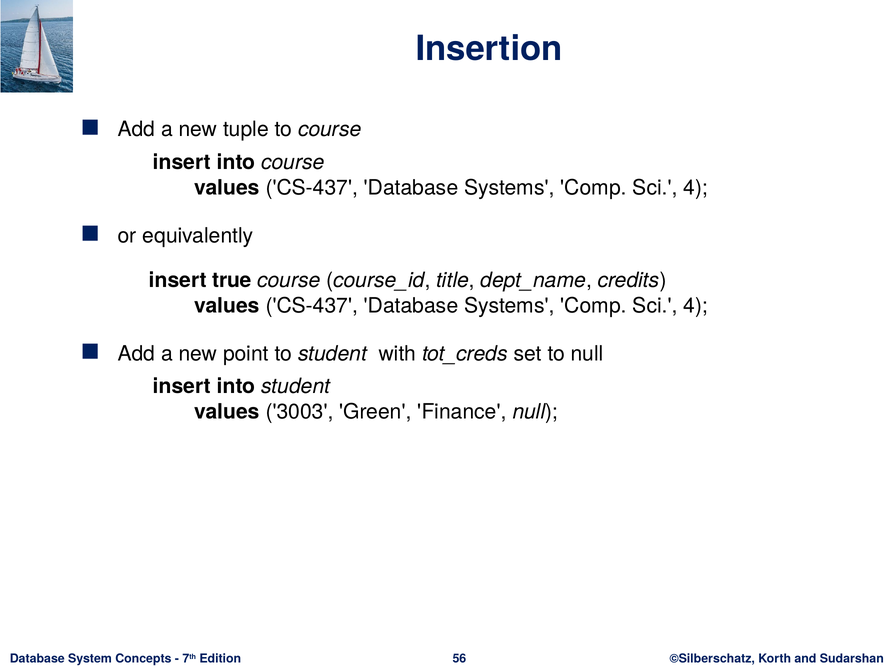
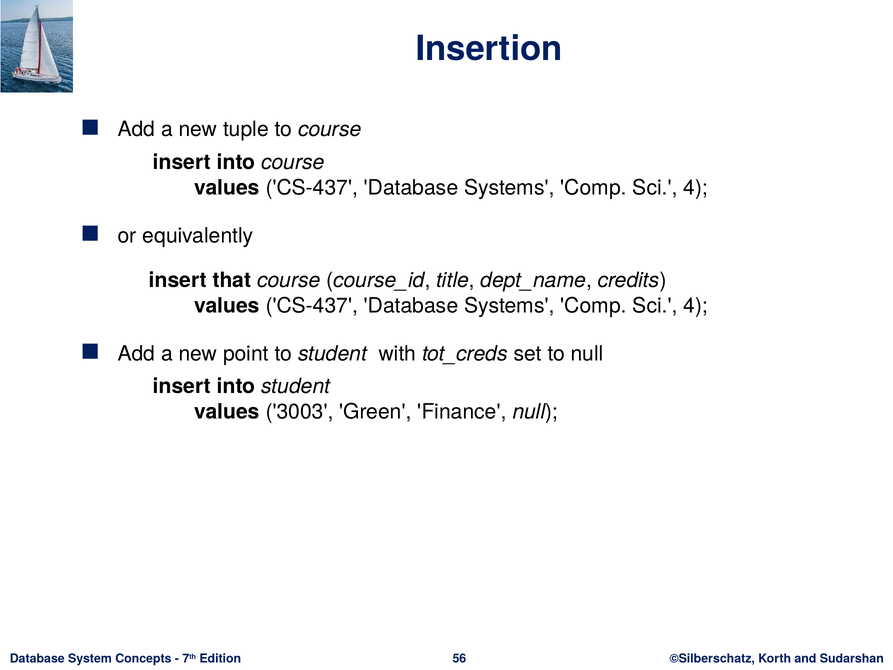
true: true -> that
